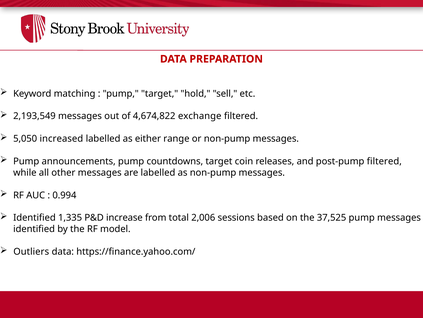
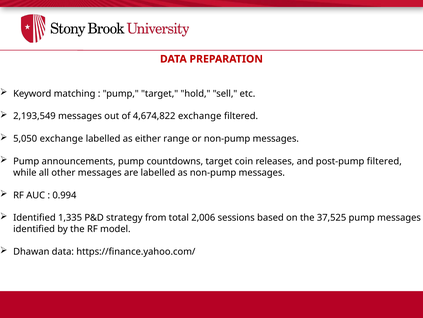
5,050 increased: increased -> exchange
increase: increase -> strategy
Outliers: Outliers -> Dhawan
